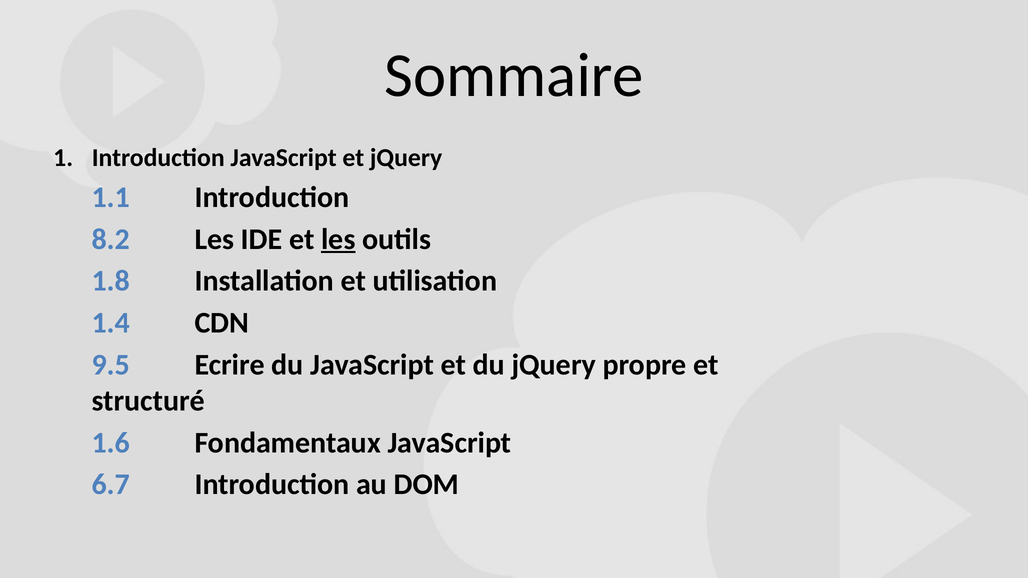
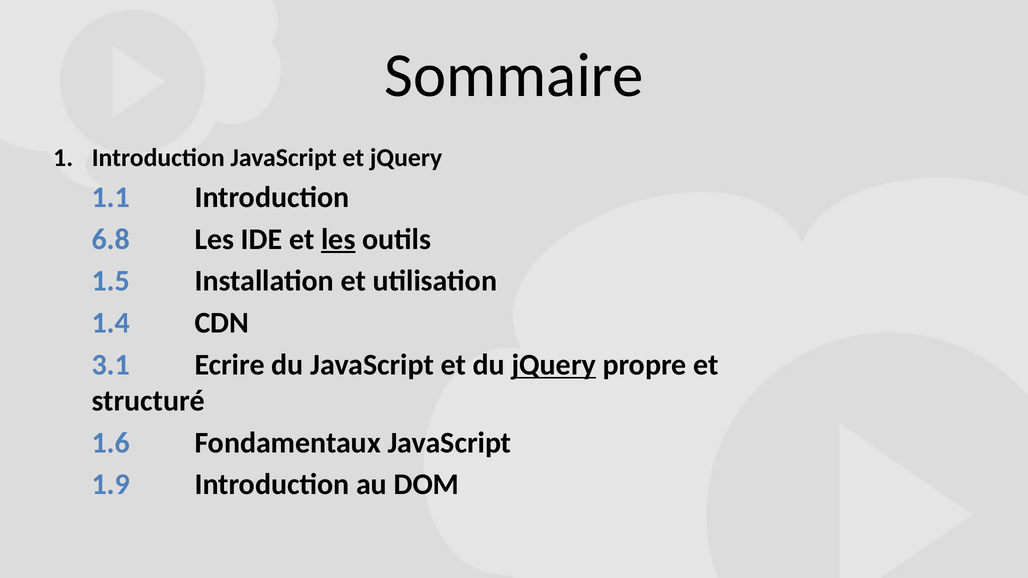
8.2: 8.2 -> 6.8
1.8: 1.8 -> 1.5
9.5: 9.5 -> 3.1
jQuery at (554, 365) underline: none -> present
6.7: 6.7 -> 1.9
